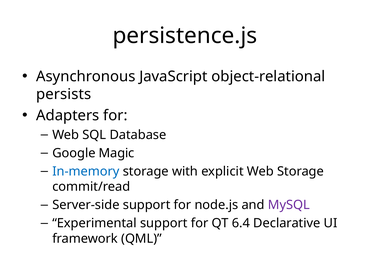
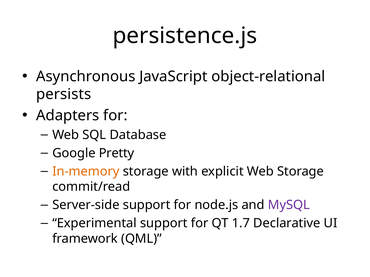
Magic: Magic -> Pretty
In-memory colour: blue -> orange
6.4: 6.4 -> 1.7
